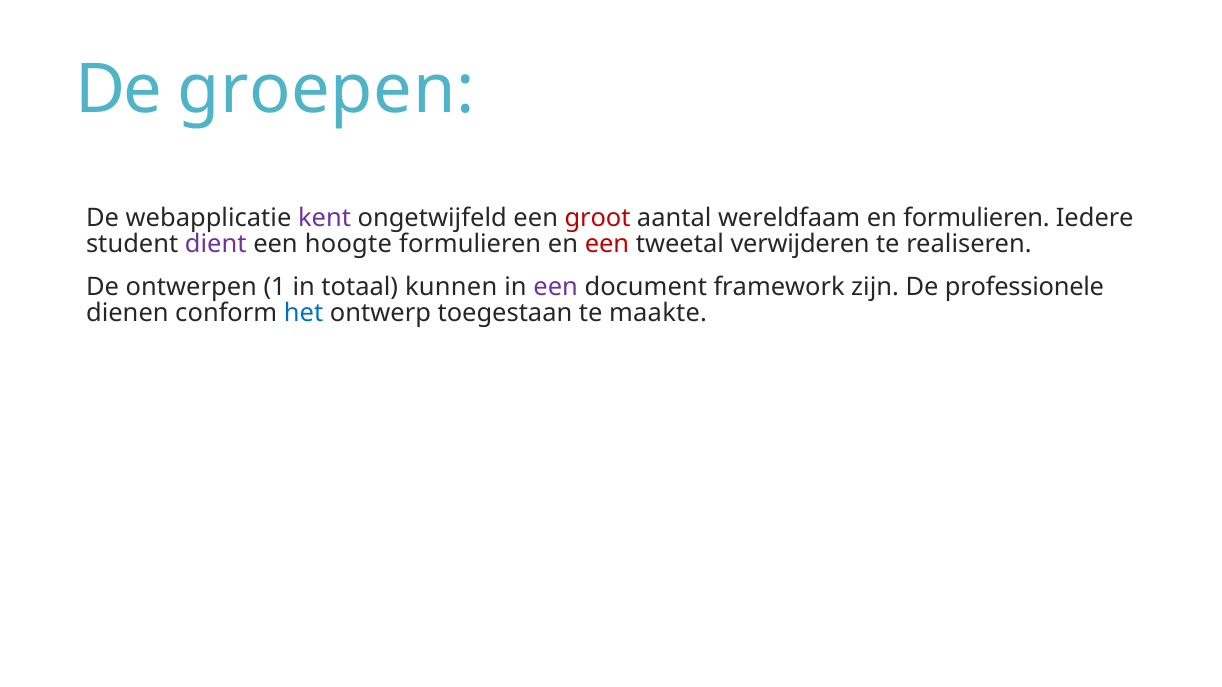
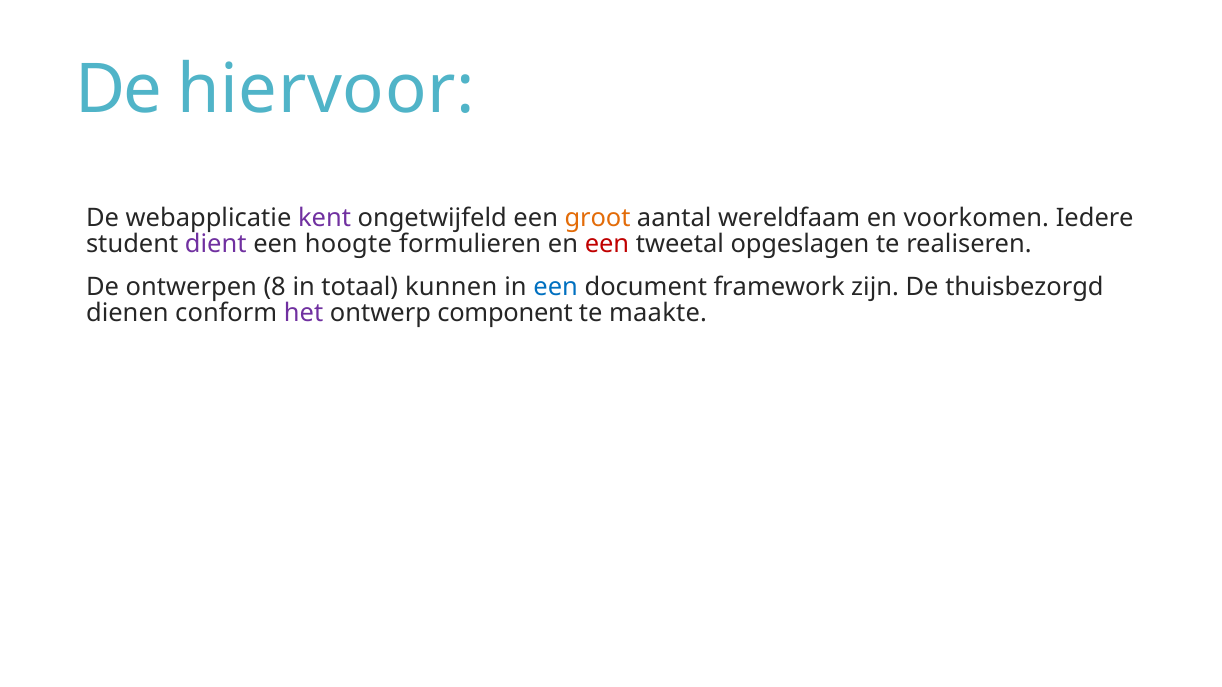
groepen: groepen -> hiervoor
groot colour: red -> orange
en formulieren: formulieren -> voorkomen
verwijderen: verwijderen -> opgeslagen
1: 1 -> 8
een at (556, 287) colour: purple -> blue
professionele: professionele -> thuisbezorgd
het colour: blue -> purple
toegestaan: toegestaan -> component
